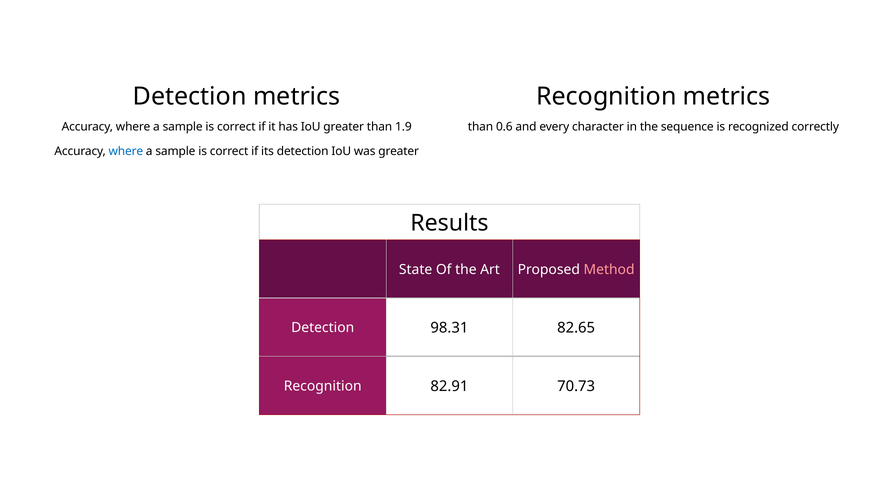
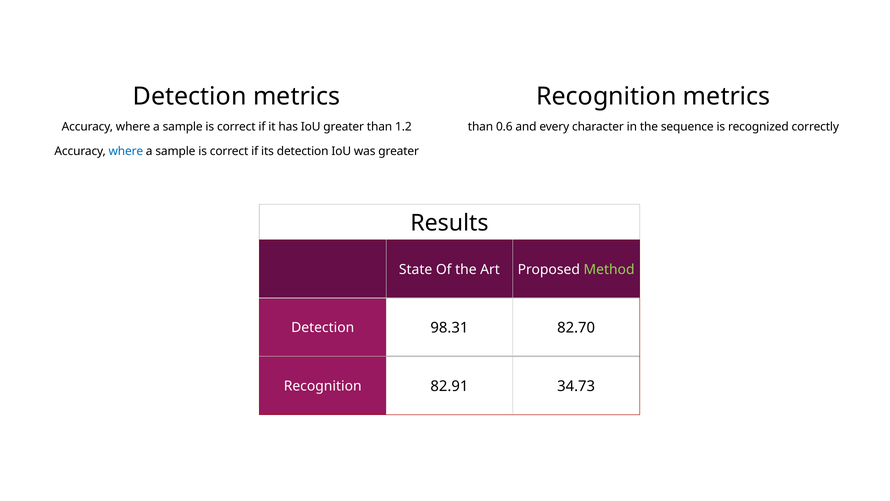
1.9: 1.9 -> 1.2
Method colour: pink -> light green
82.65: 82.65 -> 82.70
70.73: 70.73 -> 34.73
